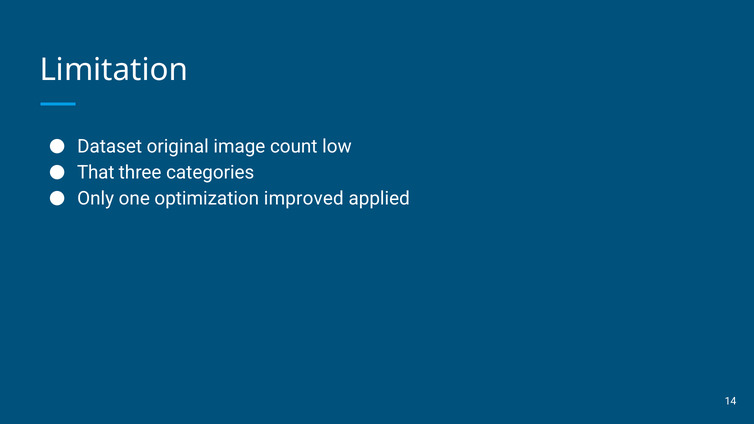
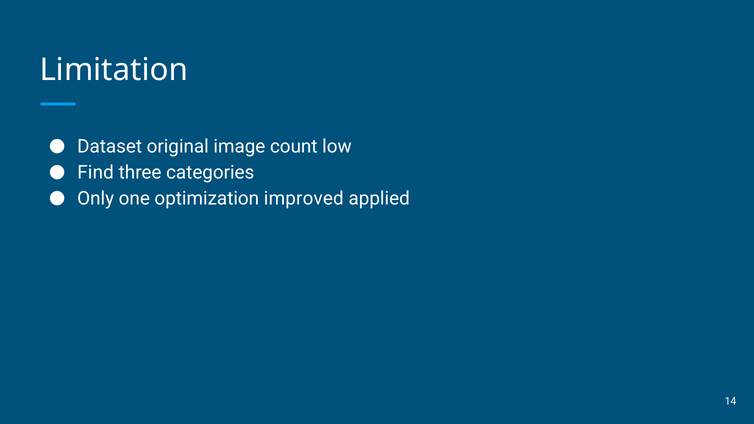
That: That -> Find
